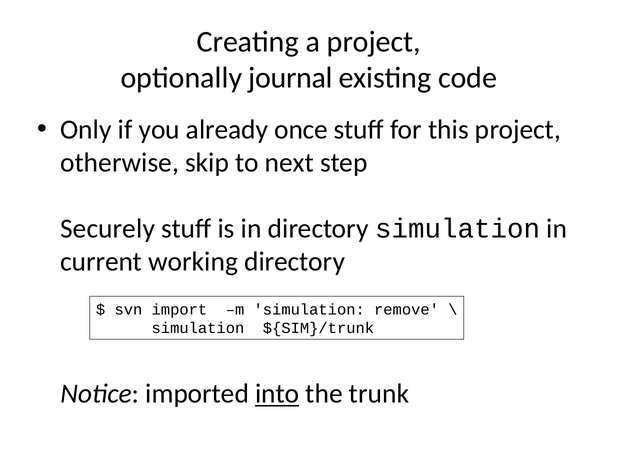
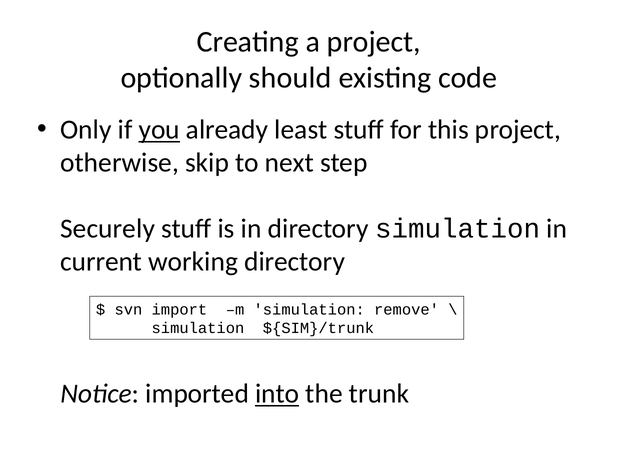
journal: journal -> should
you underline: none -> present
once: once -> least
